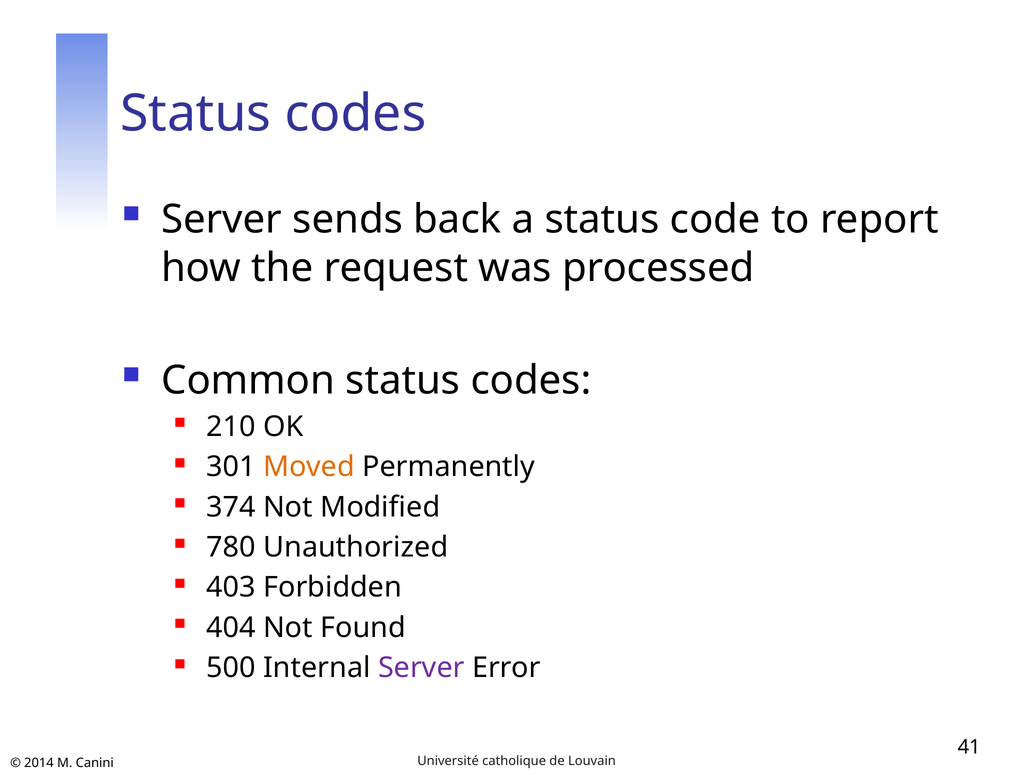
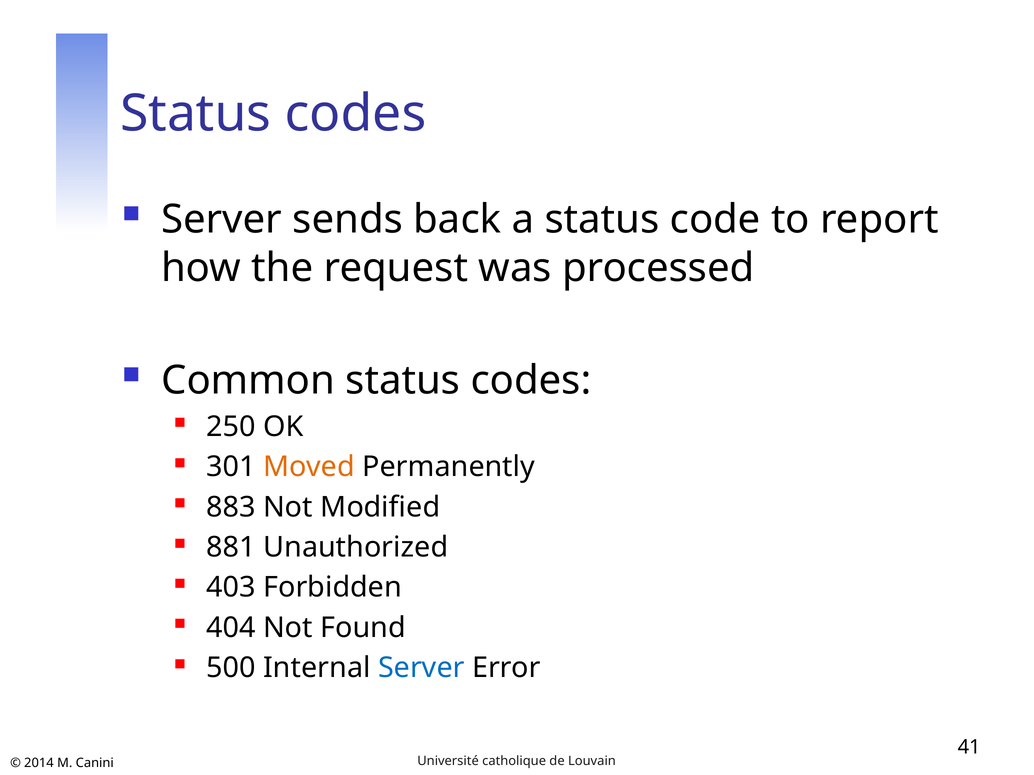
210: 210 -> 250
374: 374 -> 883
780: 780 -> 881
Server at (421, 668) colour: purple -> blue
